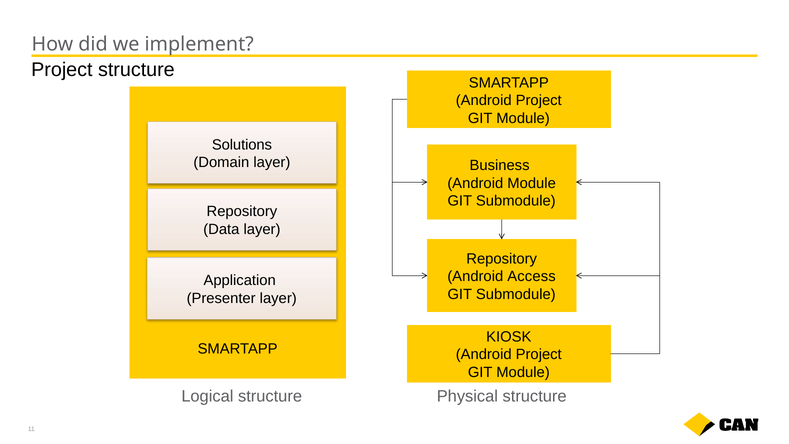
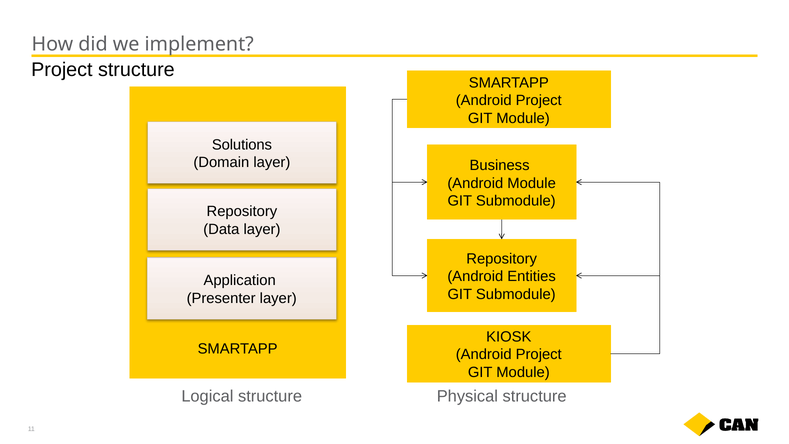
Access: Access -> Entities
